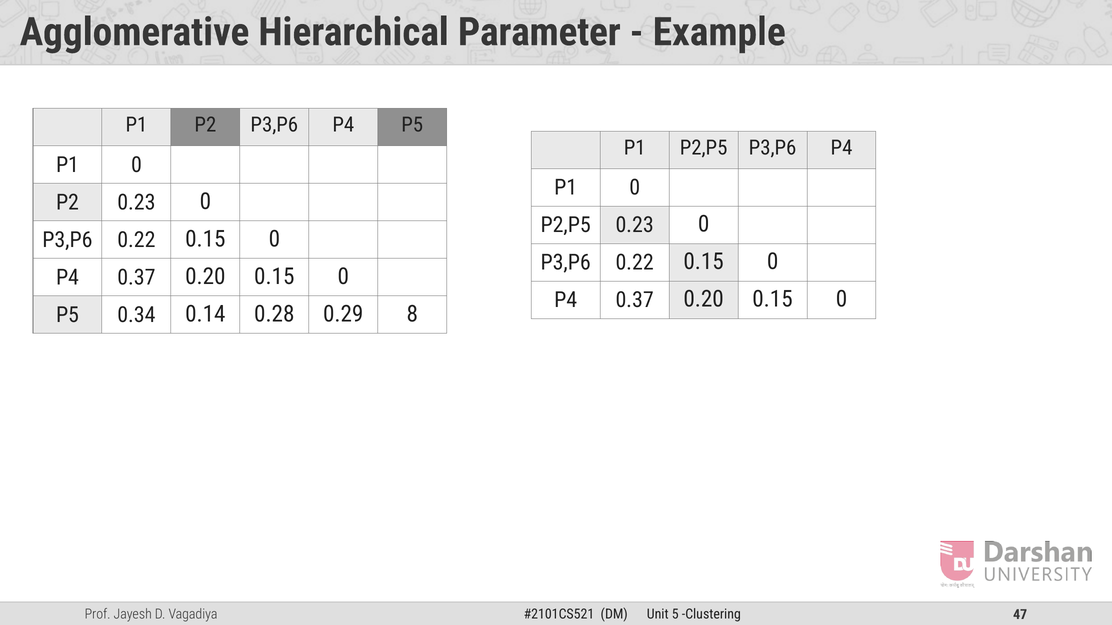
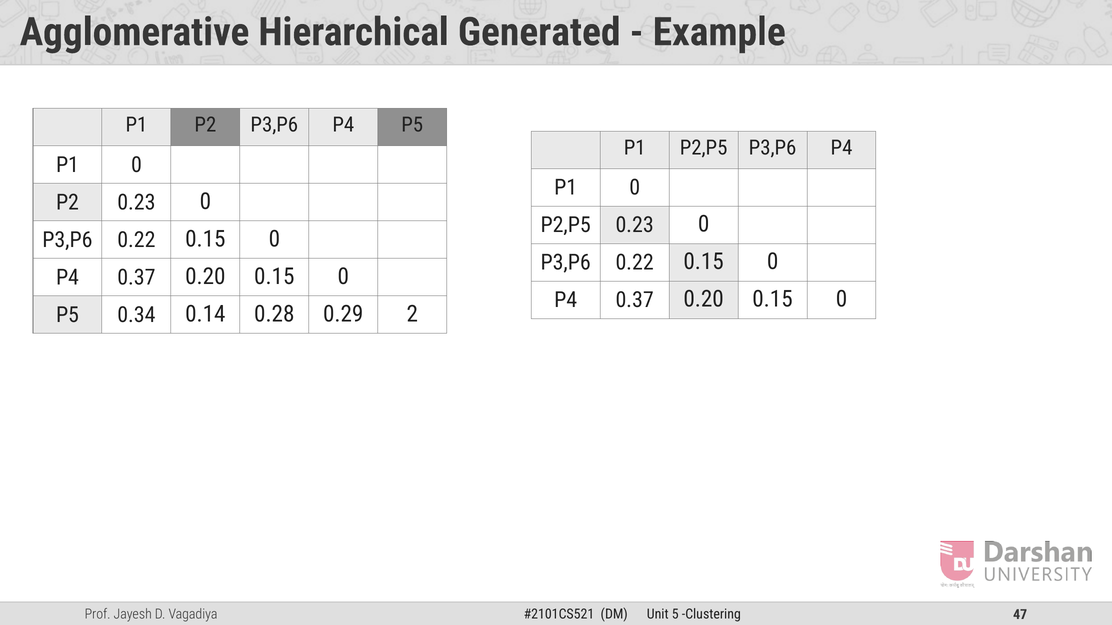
Parameter: Parameter -> Generated
8: 8 -> 2
